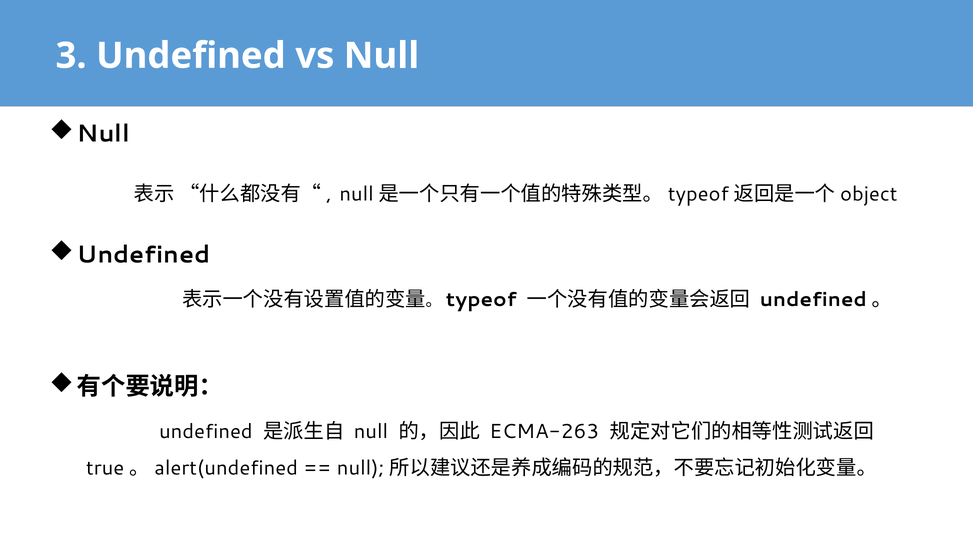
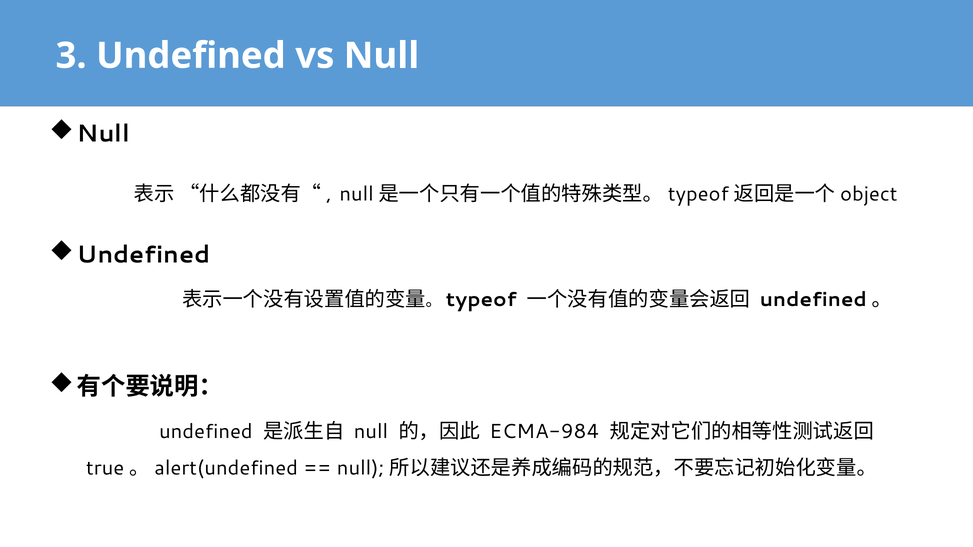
ECMA-263: ECMA-263 -> ECMA-984
